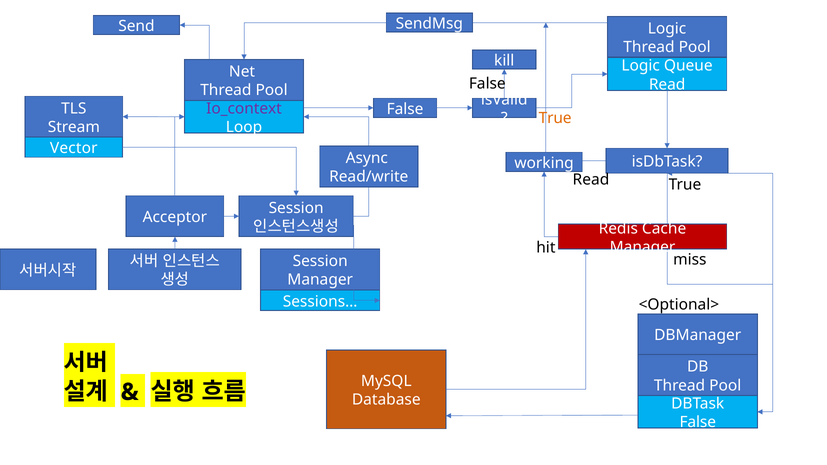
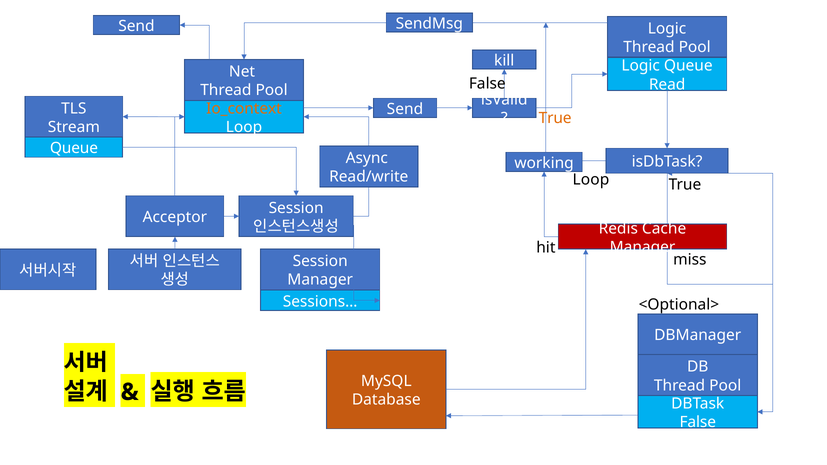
Io_context colour: purple -> orange
False at (405, 109): False -> Send
Vector at (74, 148): Vector -> Queue
Read at (591, 180): Read -> Loop
